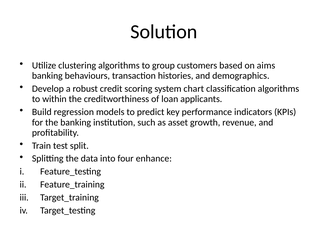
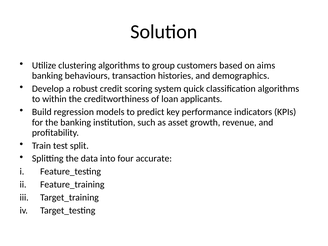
chart: chart -> quick
enhance: enhance -> accurate
